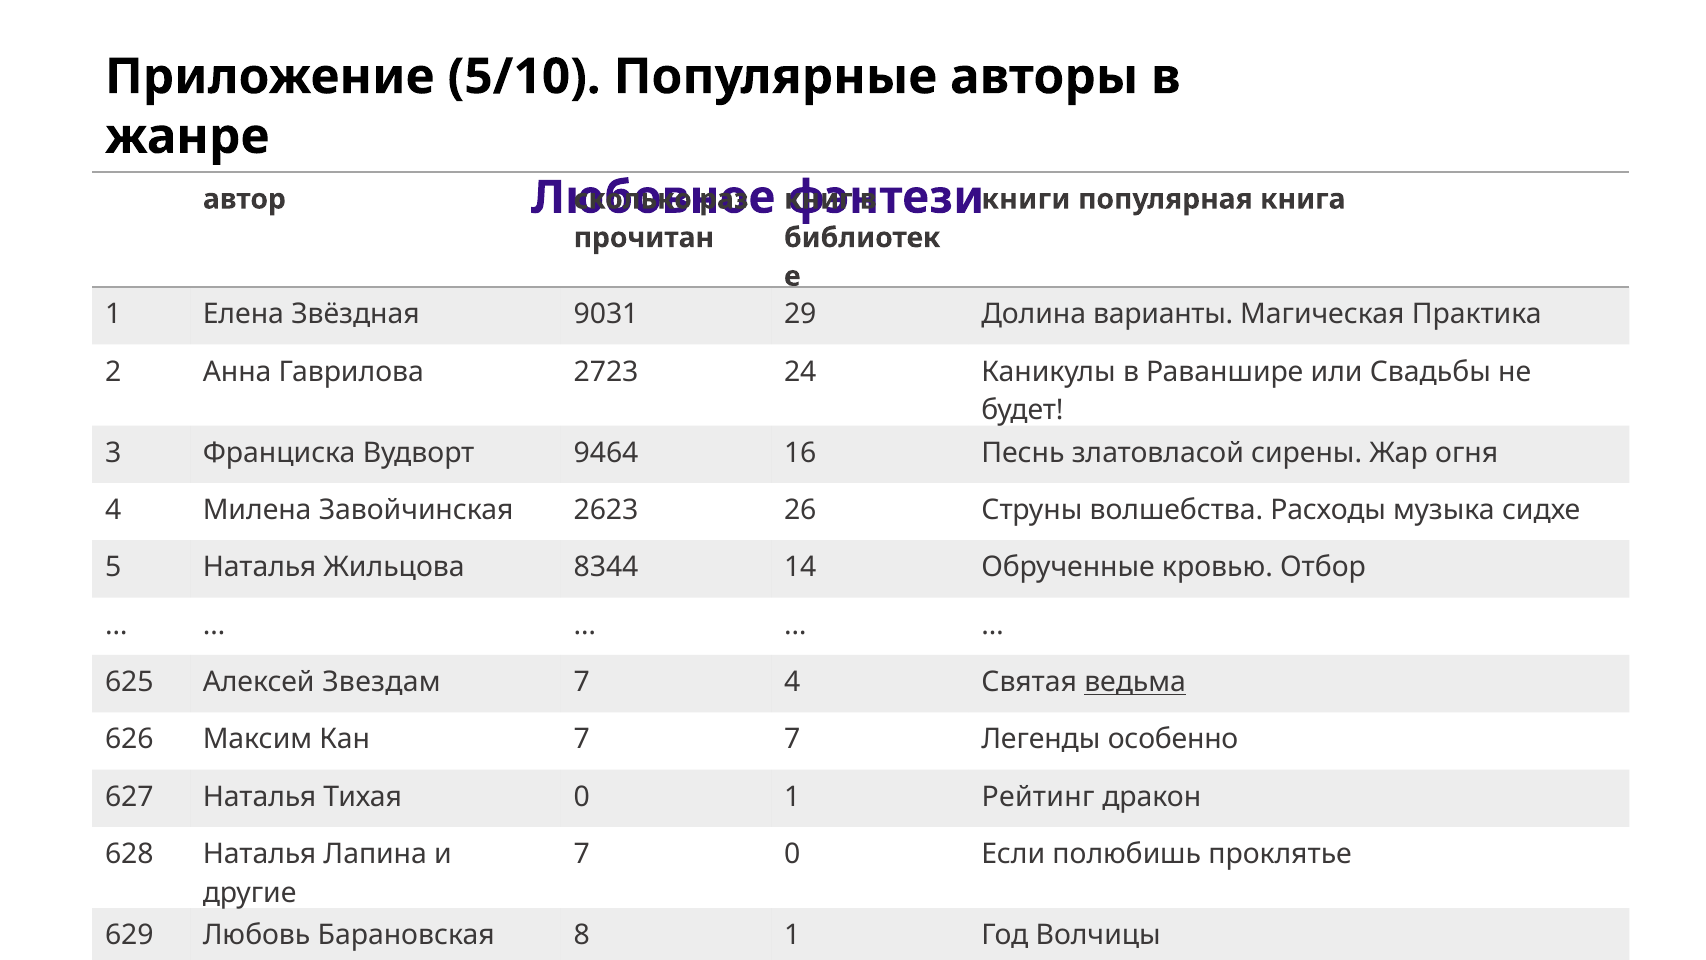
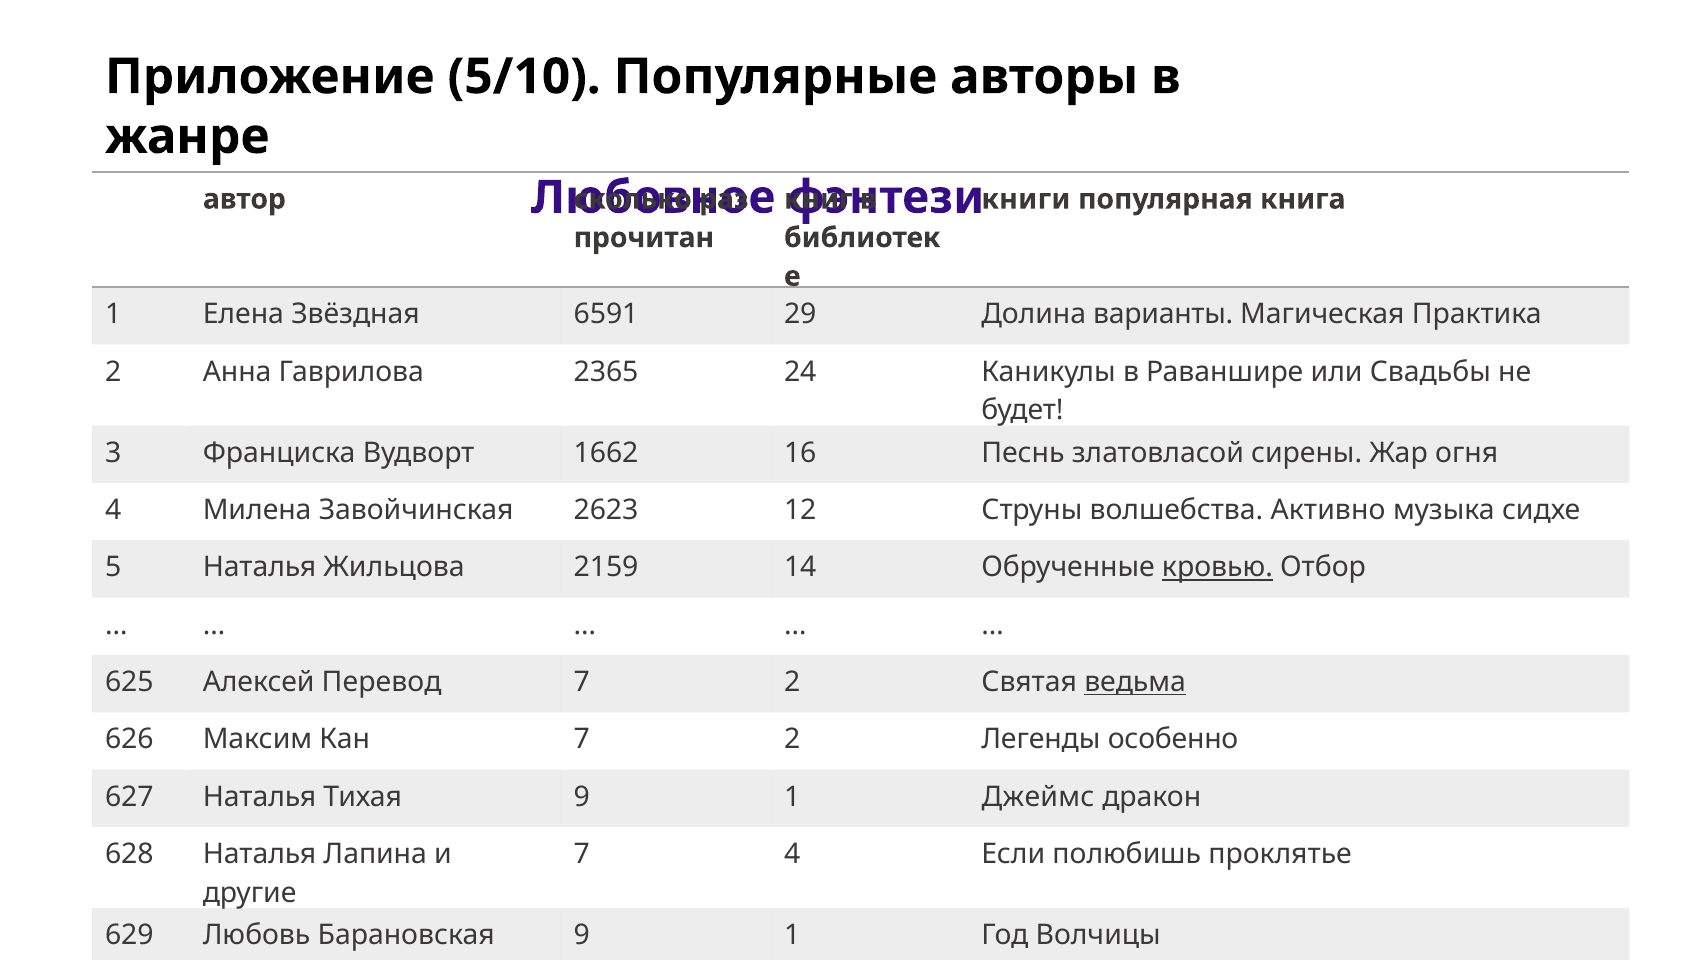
9031: 9031 -> 6591
2723: 2723 -> 2365
9464: 9464 -> 1662
26: 26 -> 12
Расходы: Расходы -> Активно
8344: 8344 -> 2159
кровью underline: none -> present
Звездам: Звездам -> Перевод
4 at (792, 682): 4 -> 2
Кан 7 7: 7 -> 2
Тихая 0: 0 -> 9
Рейтинг: Рейтинг -> Джеймс
7 0: 0 -> 4
Барановская 8: 8 -> 9
